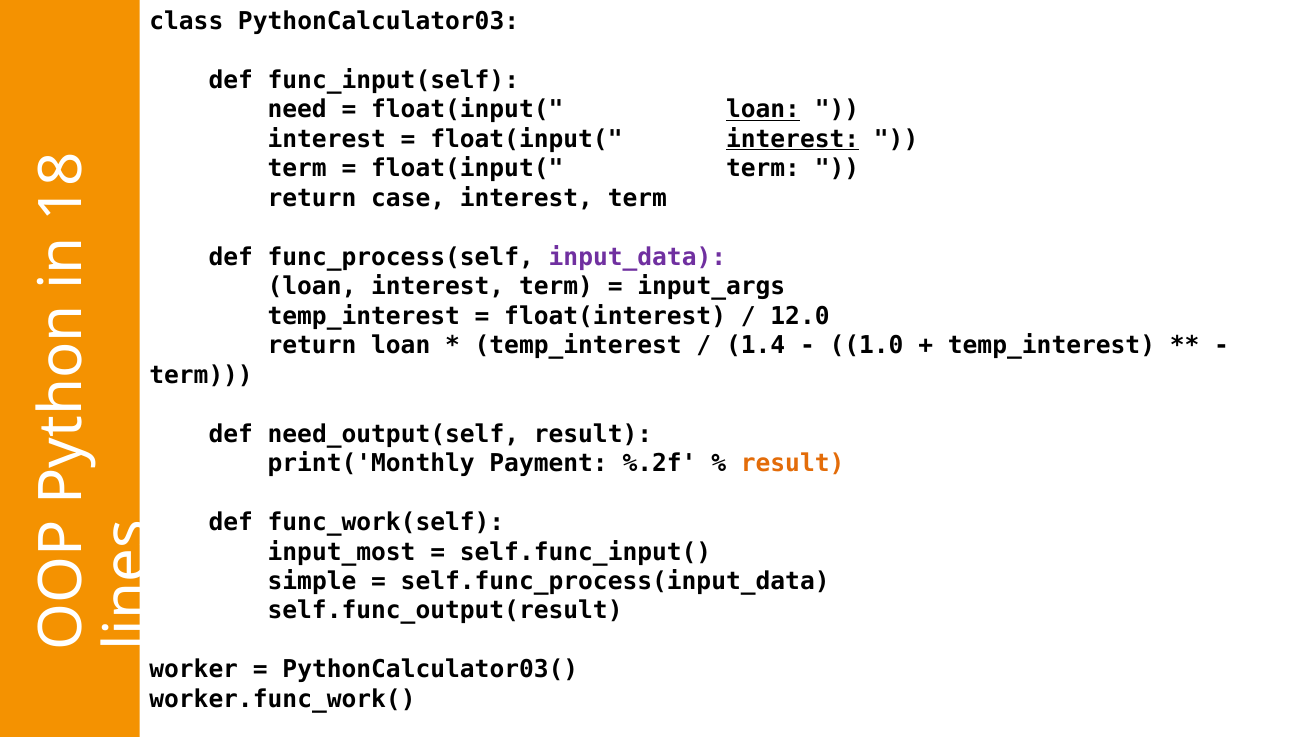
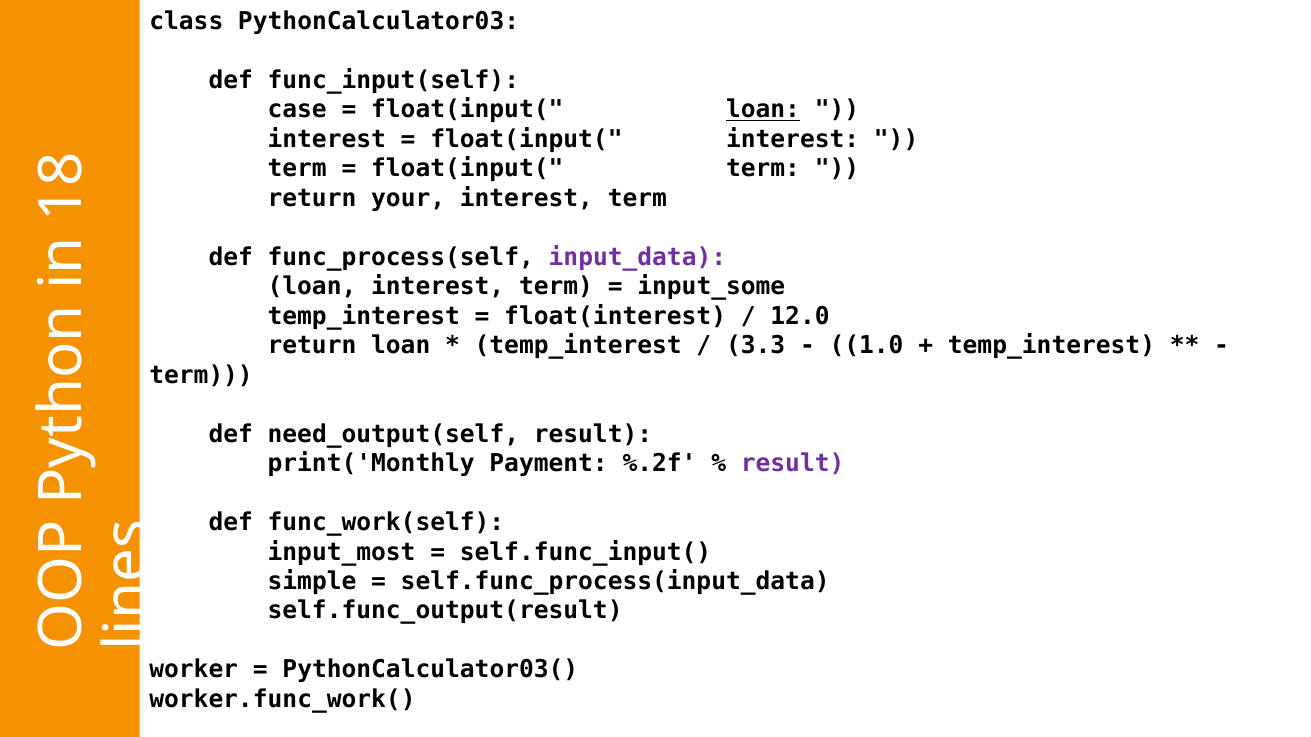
need: need -> case
interest at (793, 139) underline: present -> none
case: case -> your
input_args: input_args -> input_some
1.4: 1.4 -> 3.3
result at (793, 464) colour: orange -> purple
